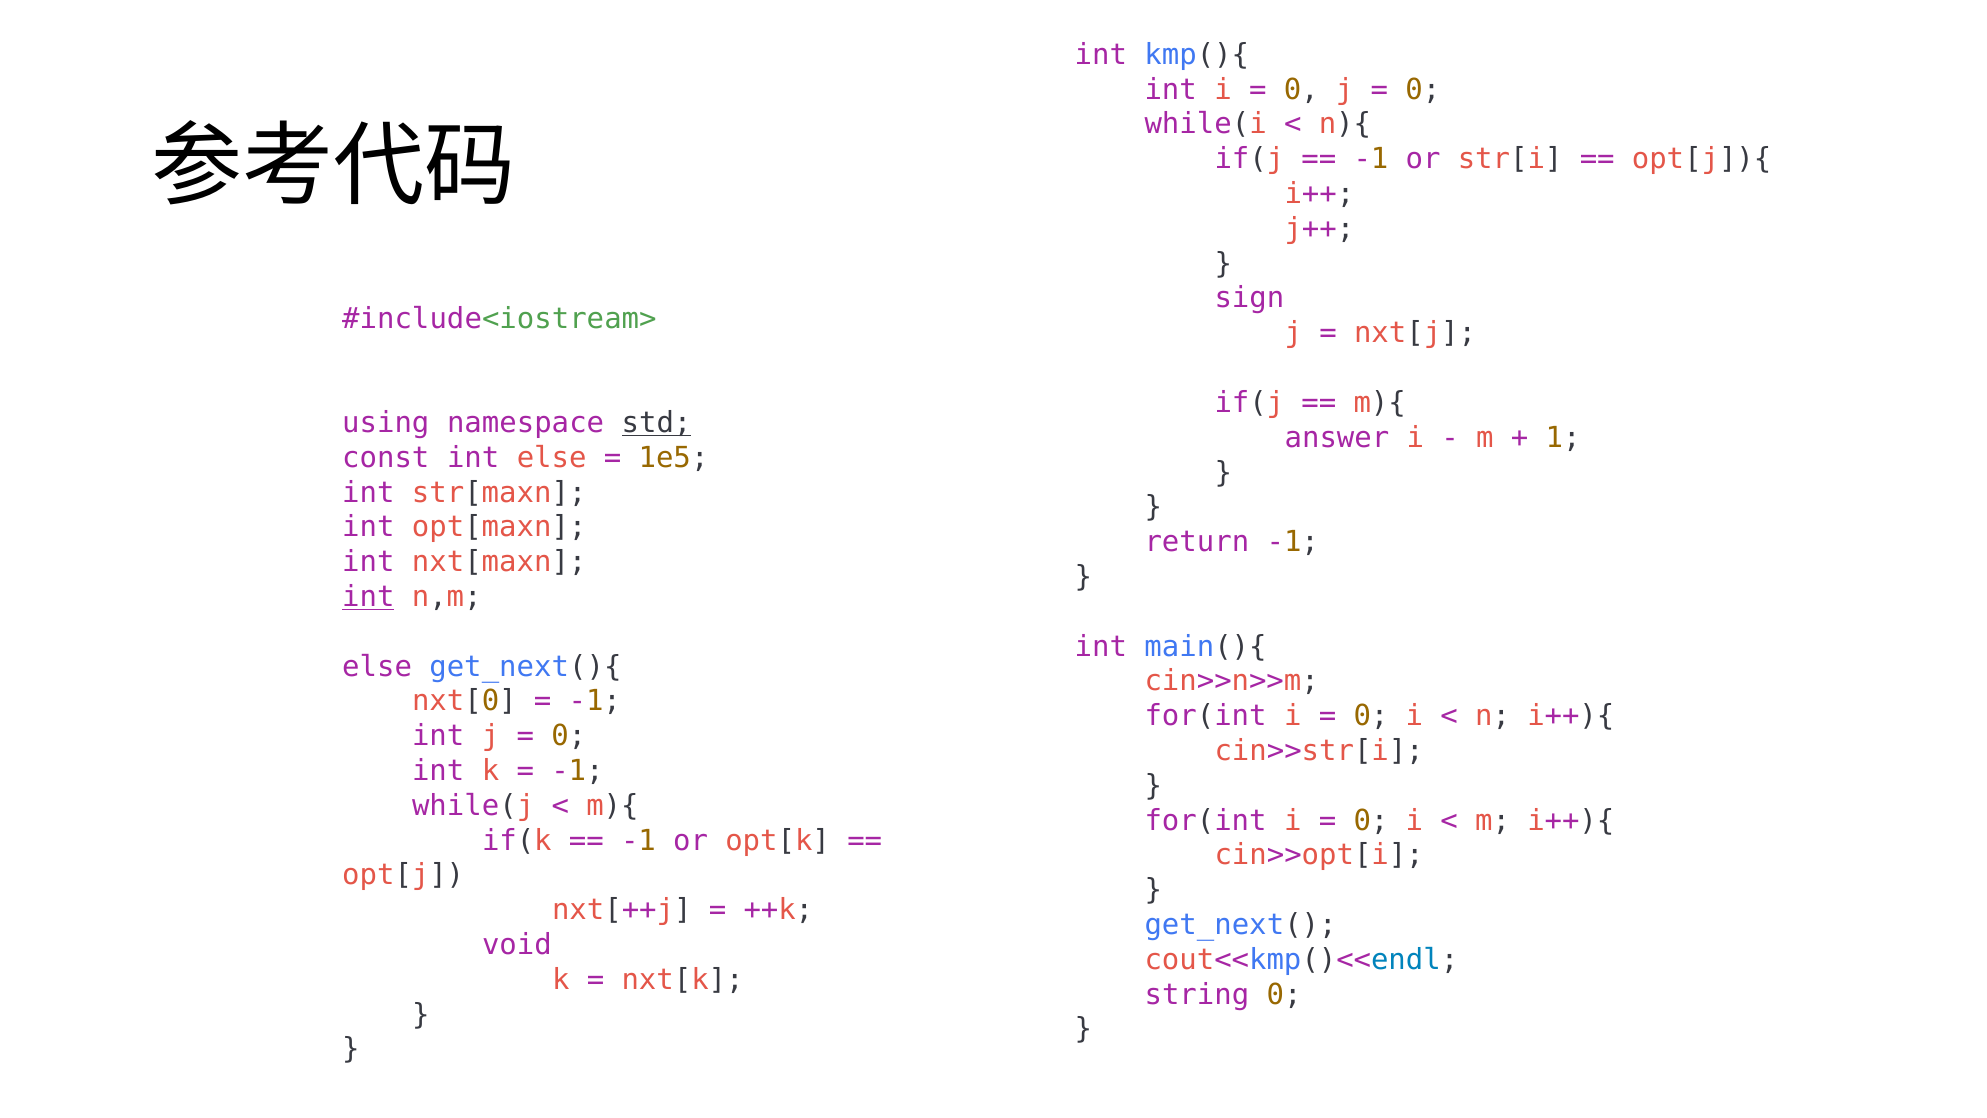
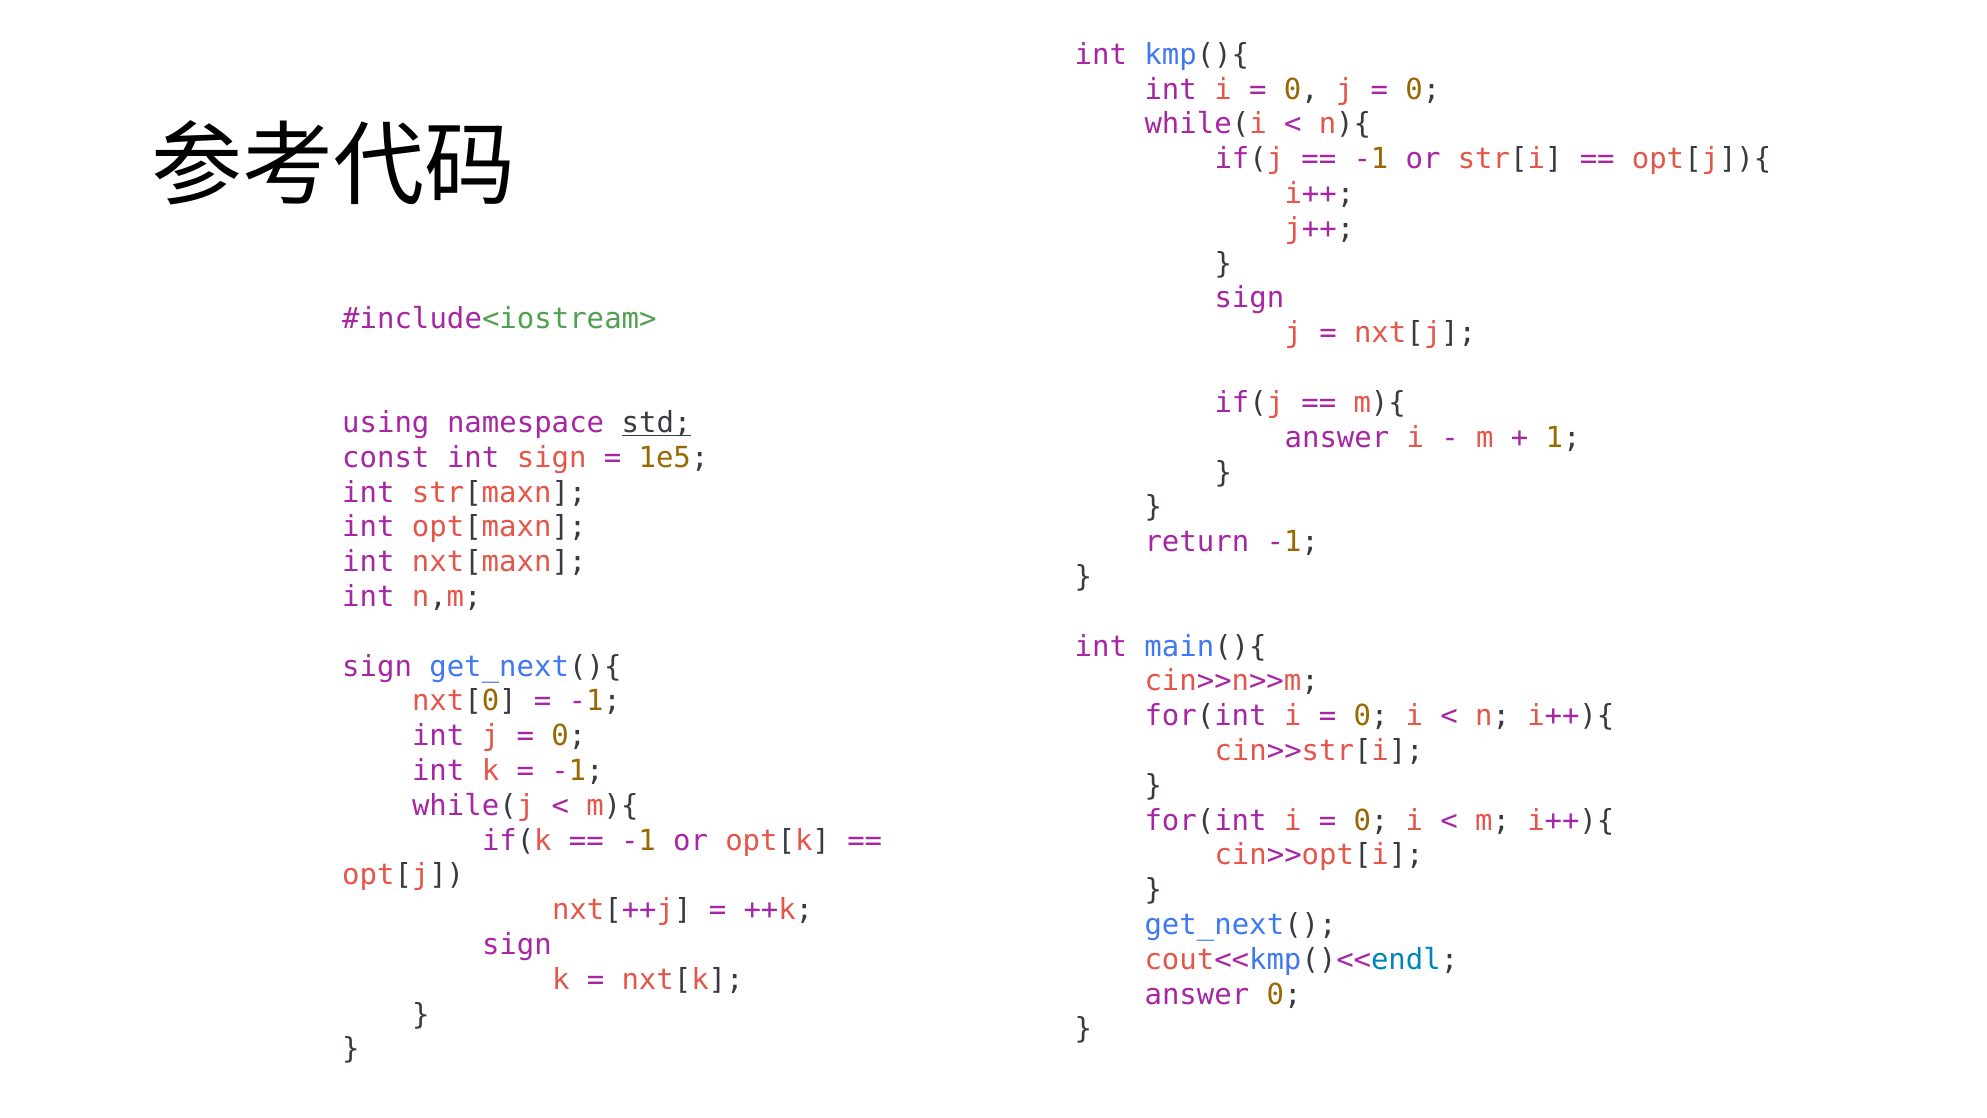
int else: else -> sign
int at (368, 597) underline: present -> none
else at (377, 666): else -> sign
void at (517, 945): void -> sign
string at (1197, 994): string -> answer
